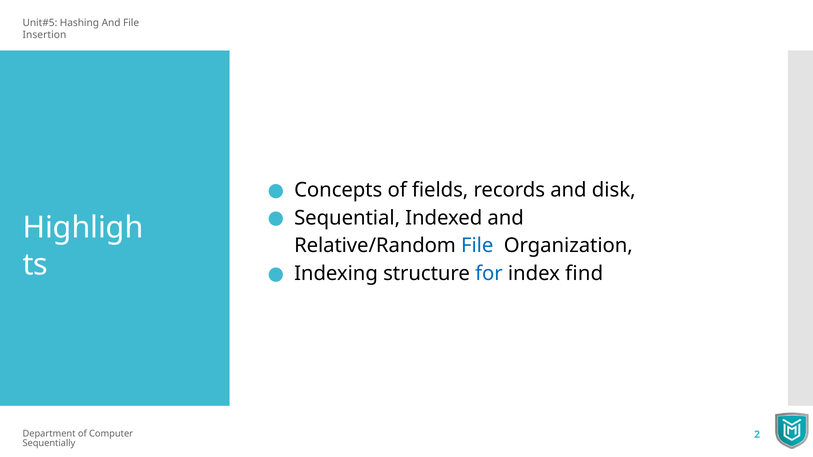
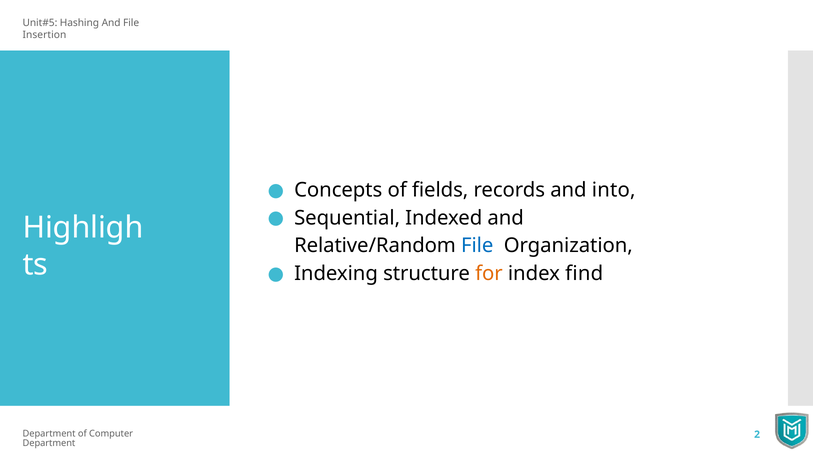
disk: disk -> into
for colour: blue -> orange
Sequentially at (49, 444): Sequentially -> Department
